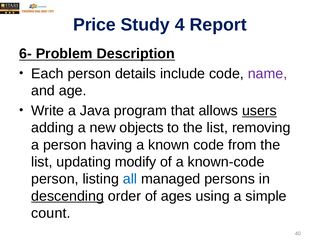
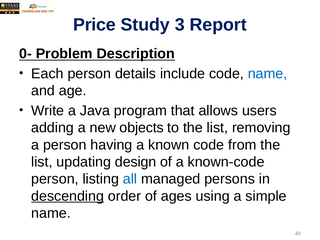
4: 4 -> 3
6-: 6- -> 0-
name at (268, 74) colour: purple -> blue
users underline: present -> none
modify: modify -> design
count at (51, 213): count -> name
